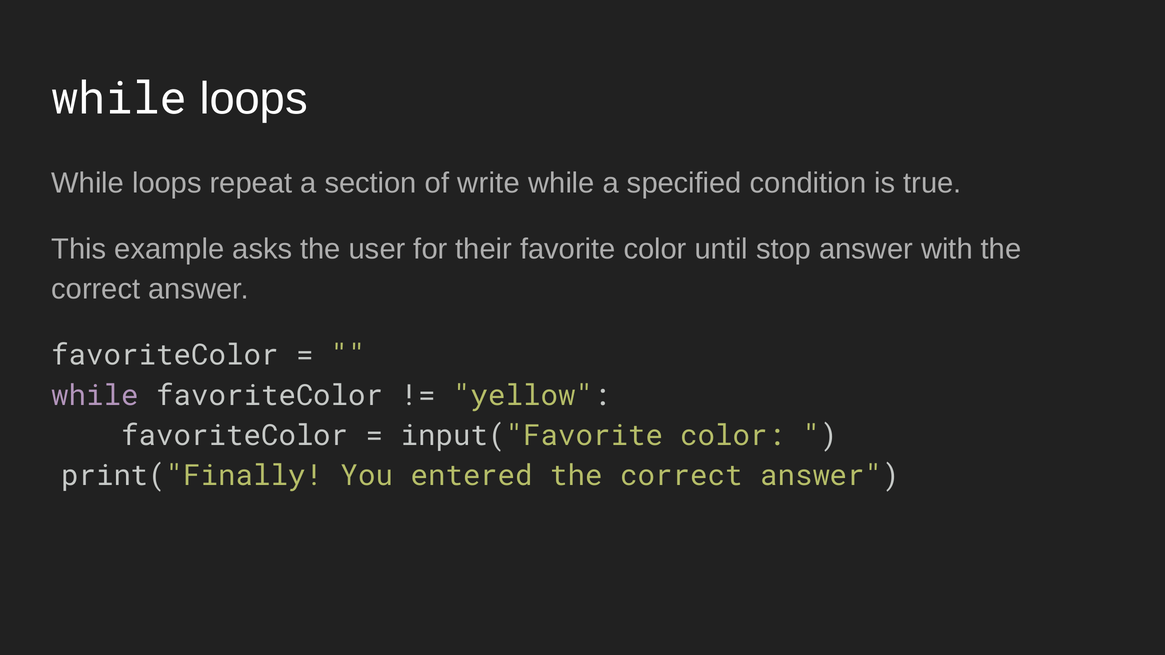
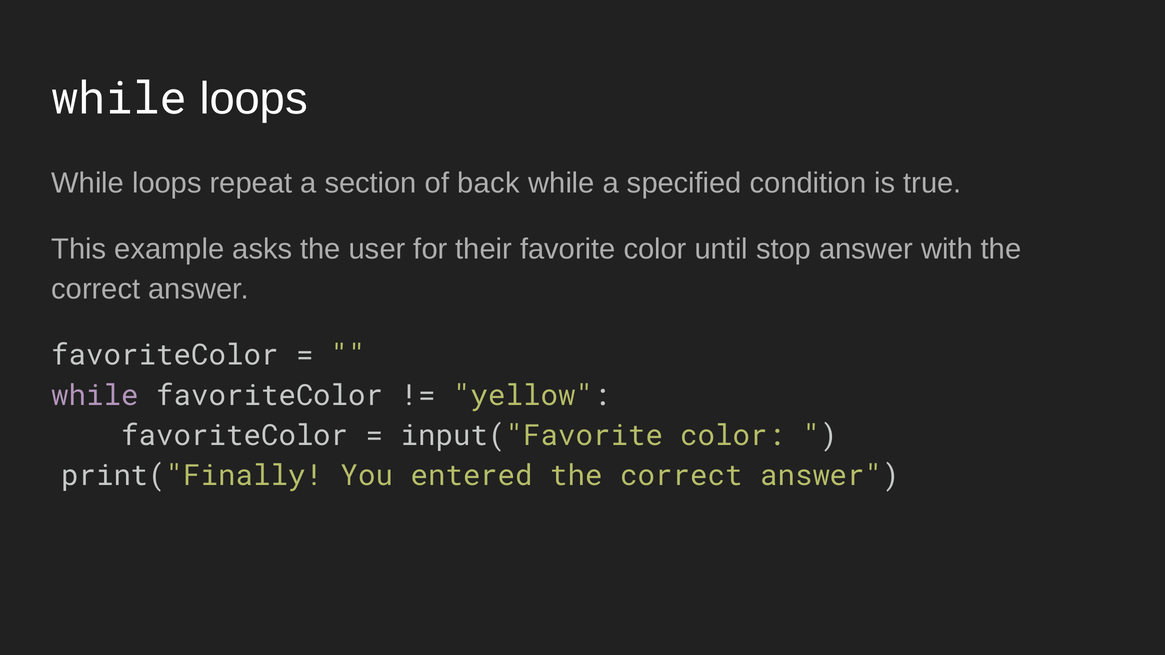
write: write -> back
